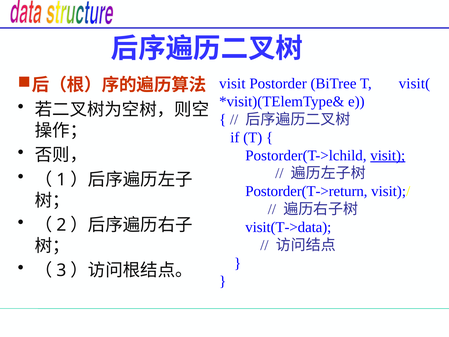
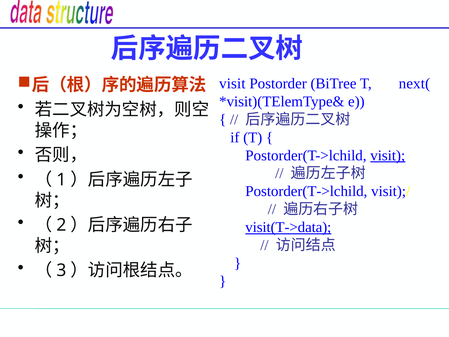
visit(: visit( -> next(
Postorder(T->return at (306, 191): Postorder(T->return -> Postorder(T->lchild
visit(T->data underline: none -> present
